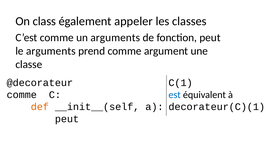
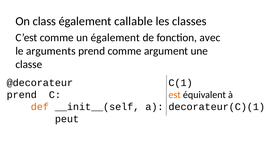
appeler: appeler -> callable
un arguments: arguments -> également
fonction peut: peut -> avec
est colour: blue -> orange
comme at (22, 95): comme -> prend
